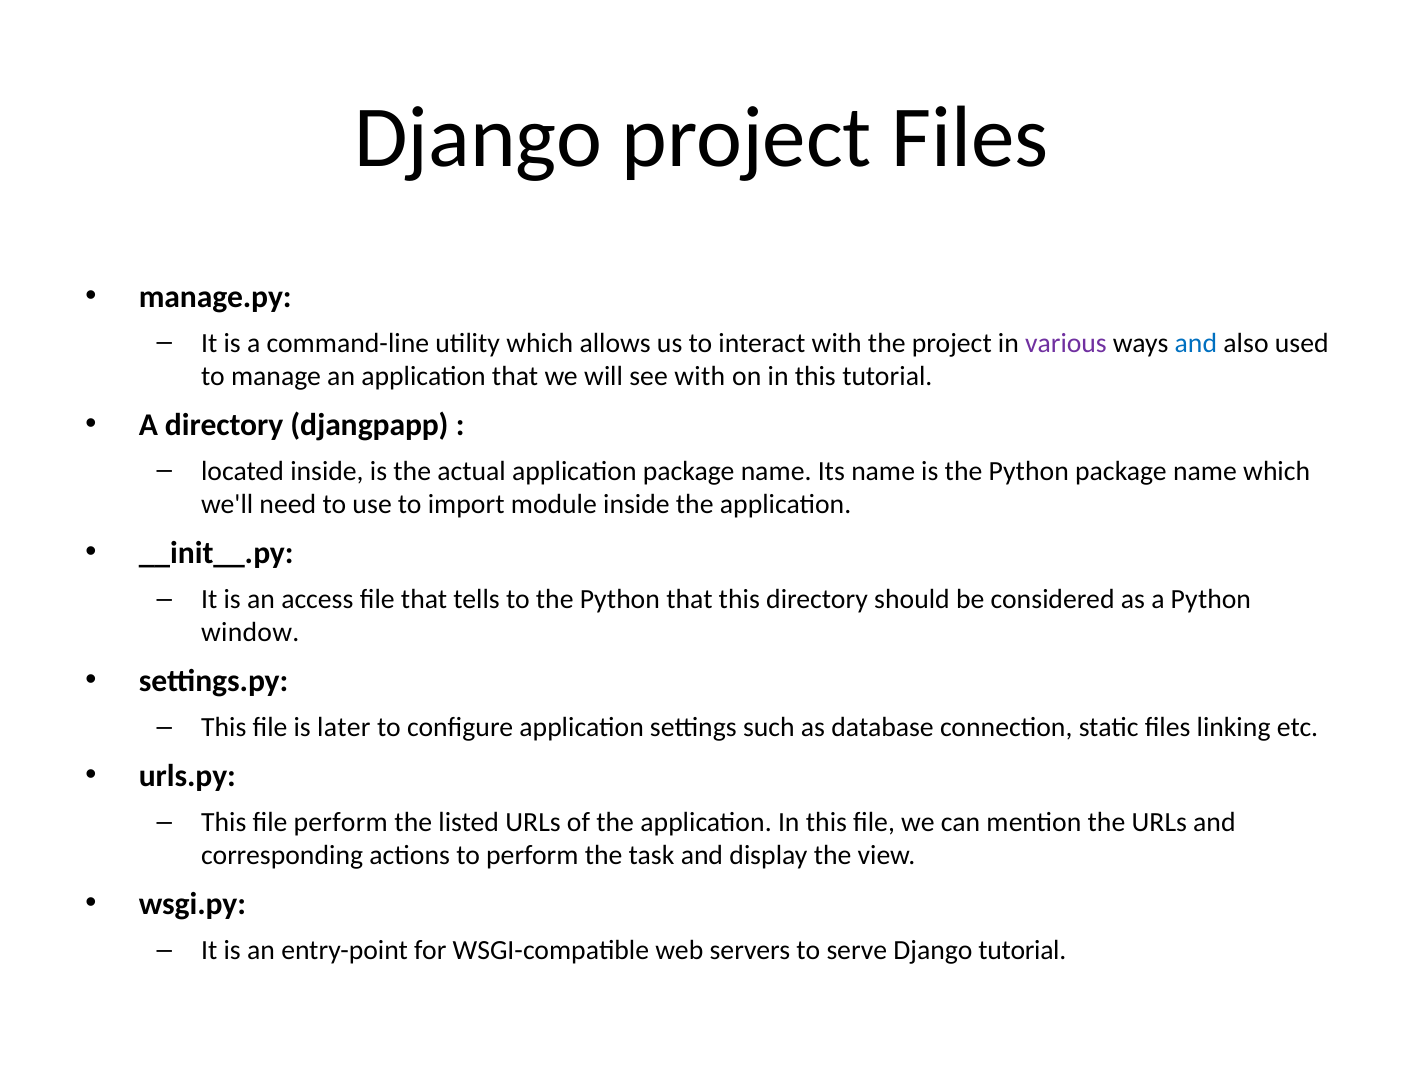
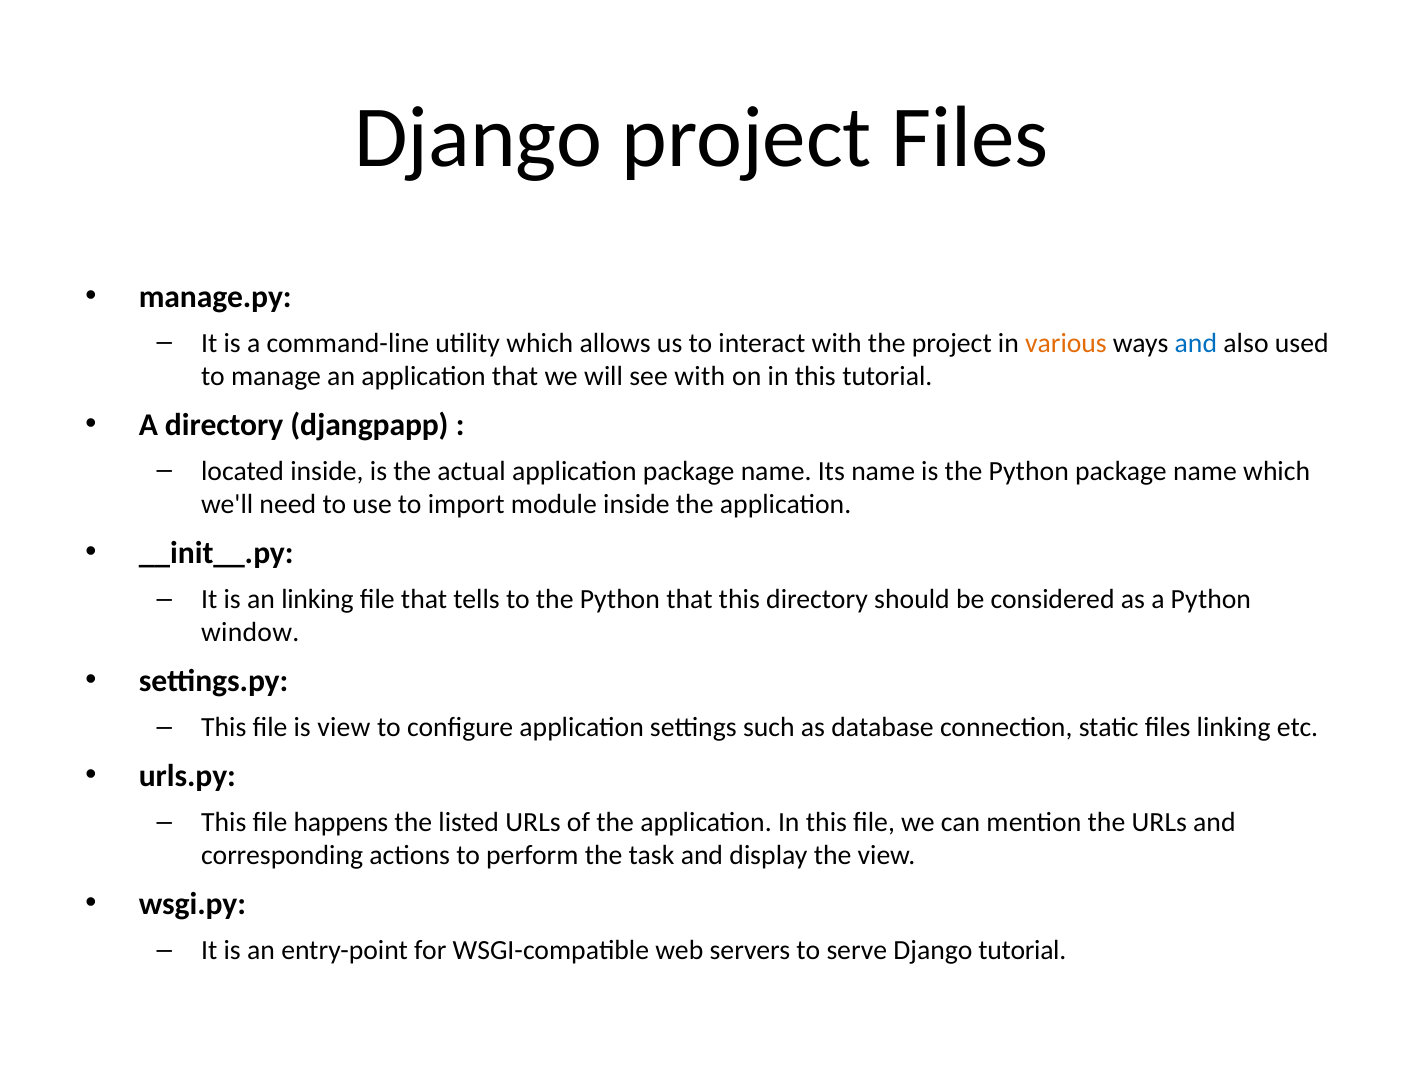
various colour: purple -> orange
an access: access -> linking
is later: later -> view
file perform: perform -> happens
